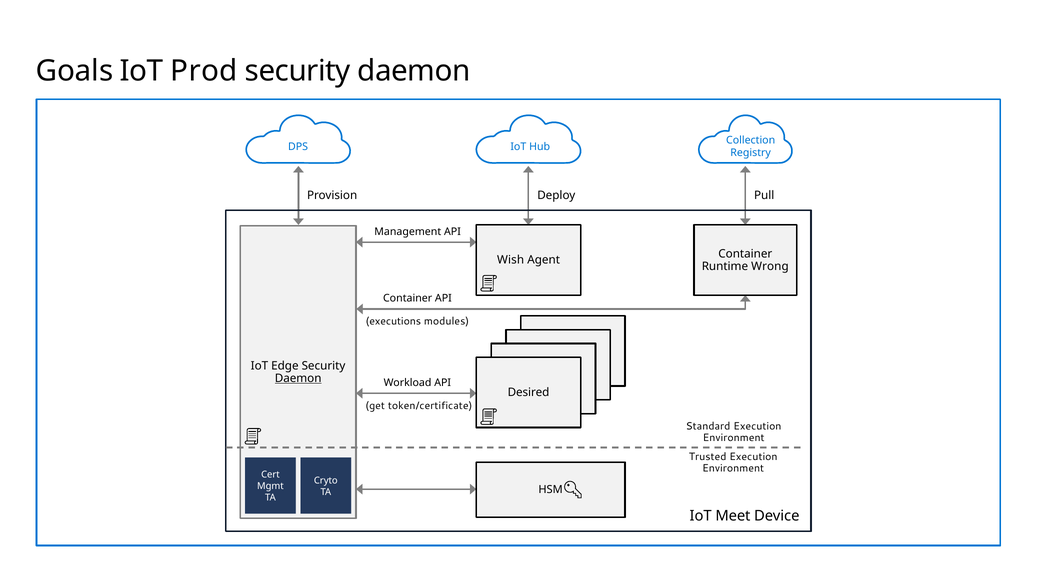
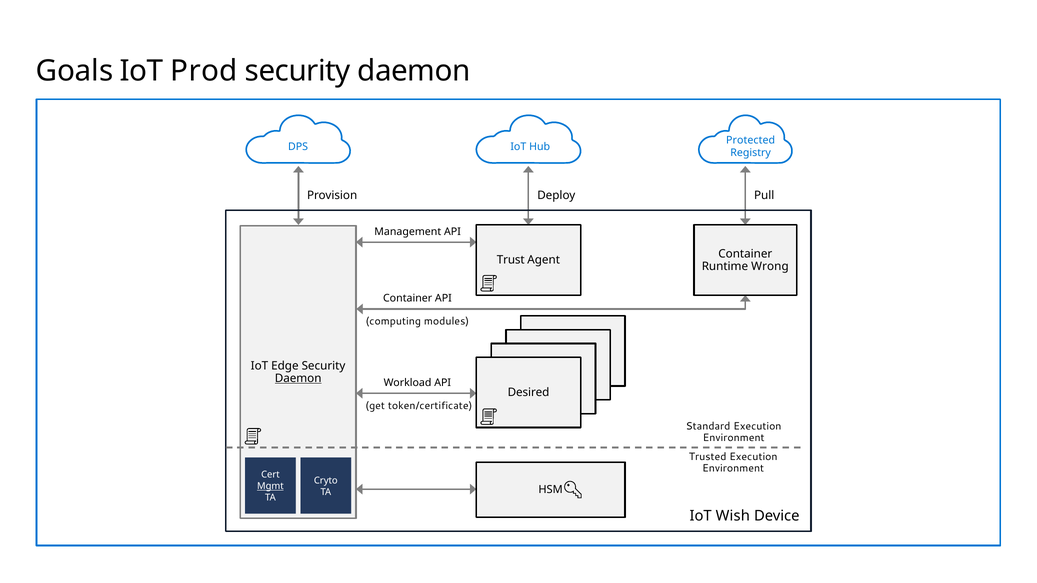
Collection: Collection -> Protected
Wish: Wish -> Trust
executions: executions -> computing
Mgmt underline: none -> present
Meet: Meet -> Wish
